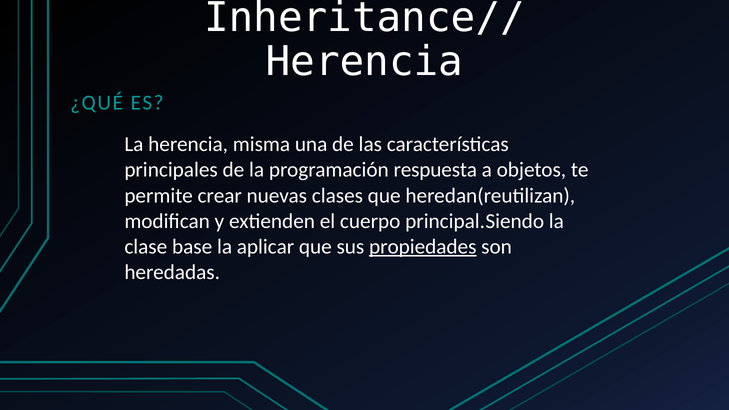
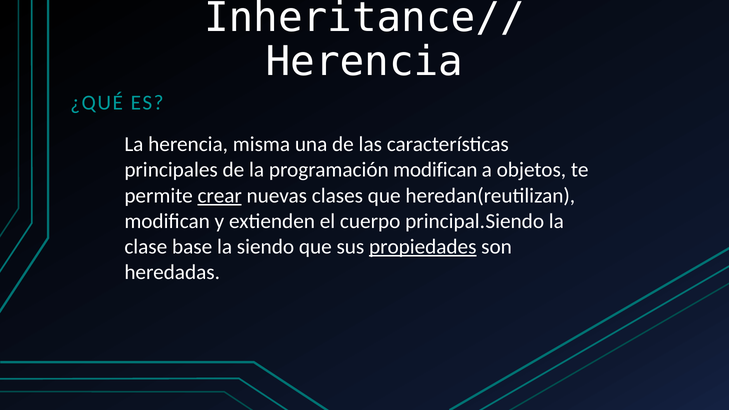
programación respuesta: respuesta -> modifican
crear underline: none -> present
aplicar: aplicar -> siendo
